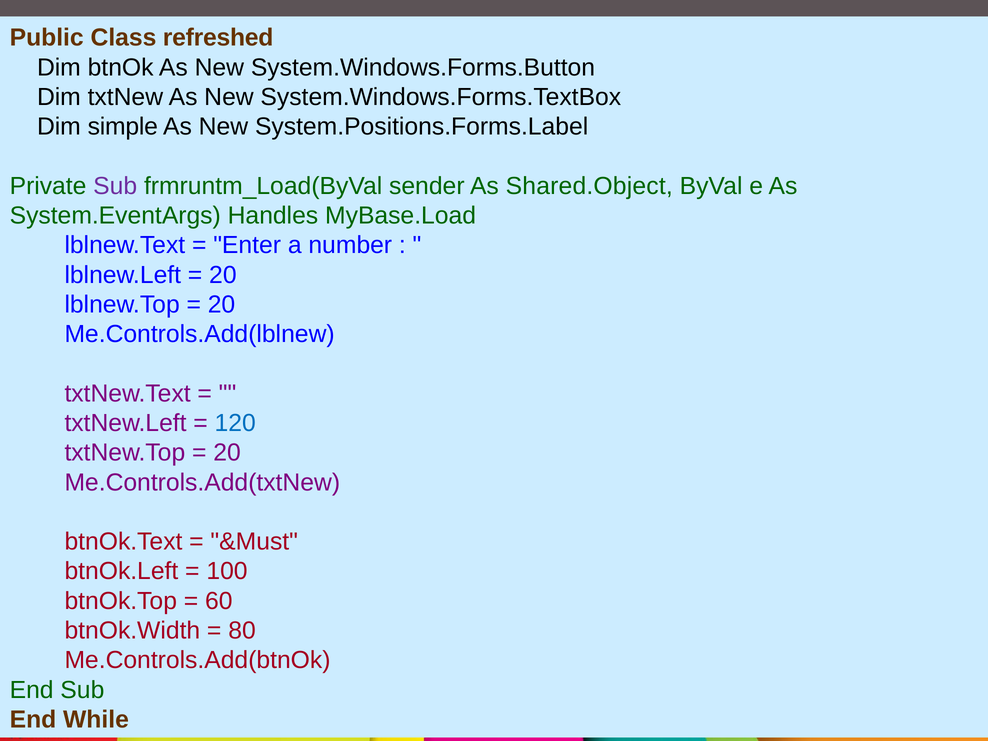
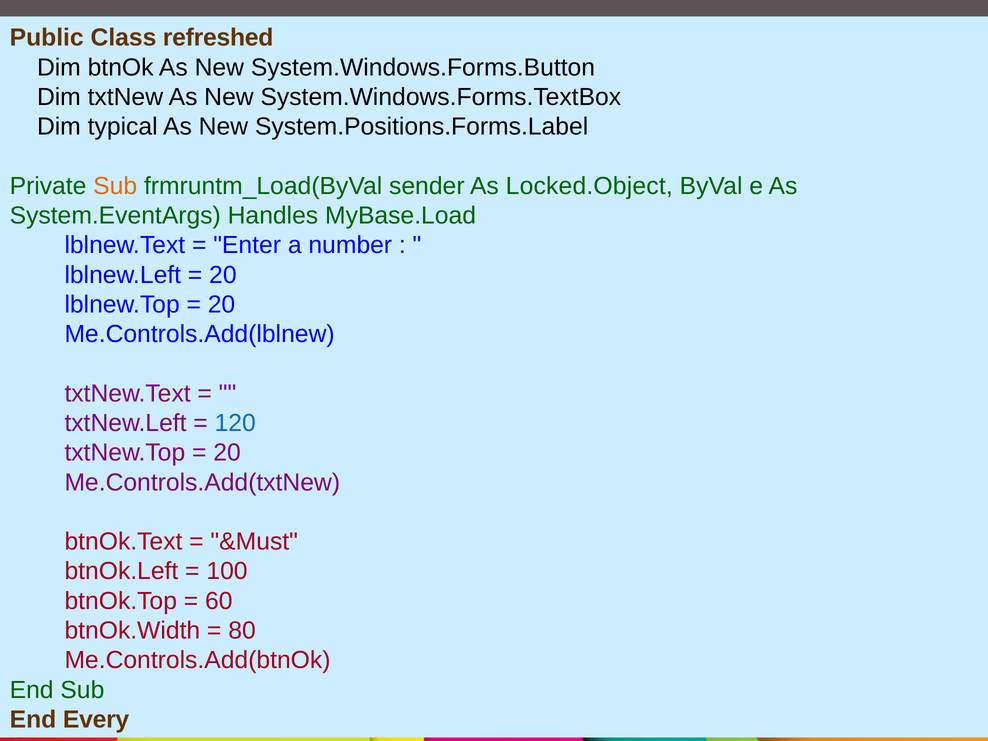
simple: simple -> typical
Sub at (115, 186) colour: purple -> orange
Shared.Object: Shared.Object -> Locked.Object
While: While -> Every
